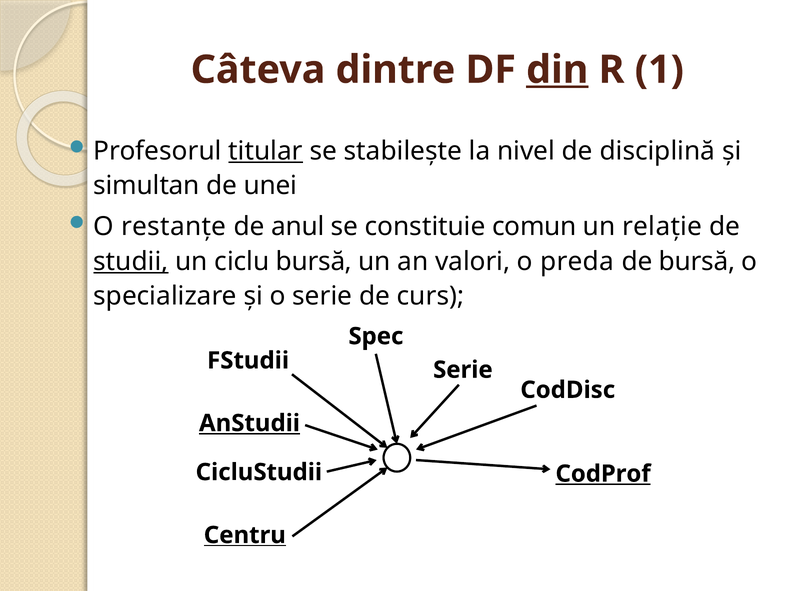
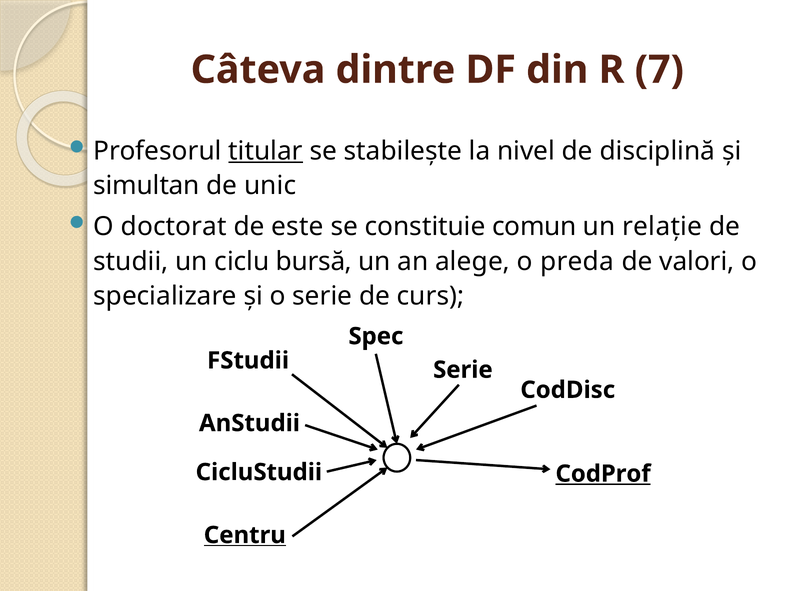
din underline: present -> none
1: 1 -> 7
unei: unei -> unic
restanţe: restanţe -> doctorat
anul: anul -> este
studii underline: present -> none
valori: valori -> alege
de bursă: bursă -> valori
AnStudii underline: present -> none
